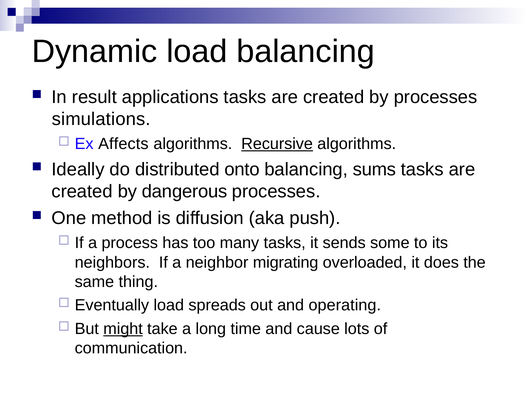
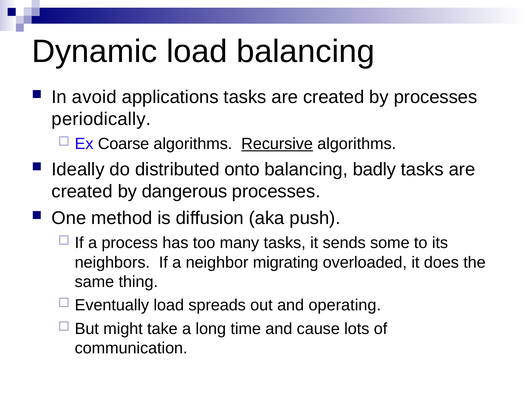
result: result -> avoid
simulations: simulations -> periodically
Affects: Affects -> Coarse
sums: sums -> badly
might underline: present -> none
